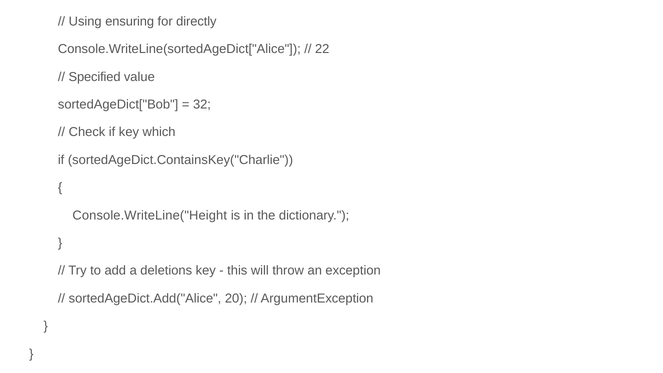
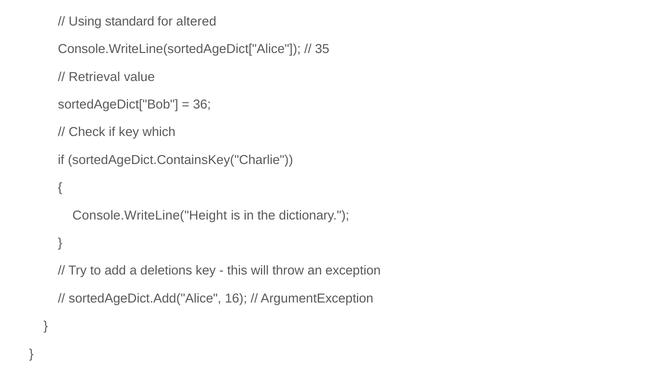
ensuring: ensuring -> standard
directly: directly -> altered
22: 22 -> 35
Specified: Specified -> Retrieval
32: 32 -> 36
20: 20 -> 16
